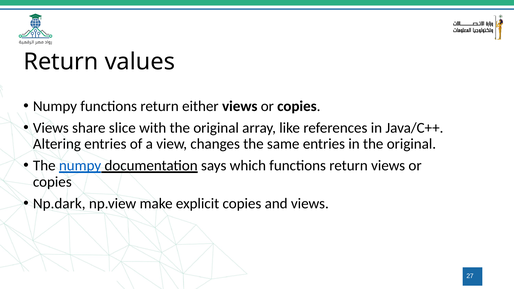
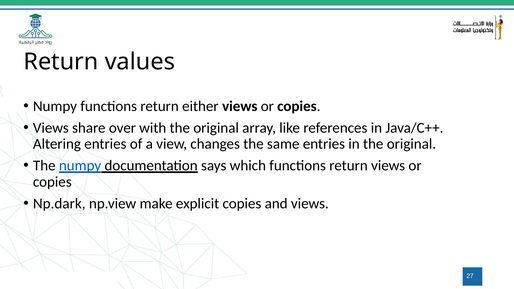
slice: slice -> over
